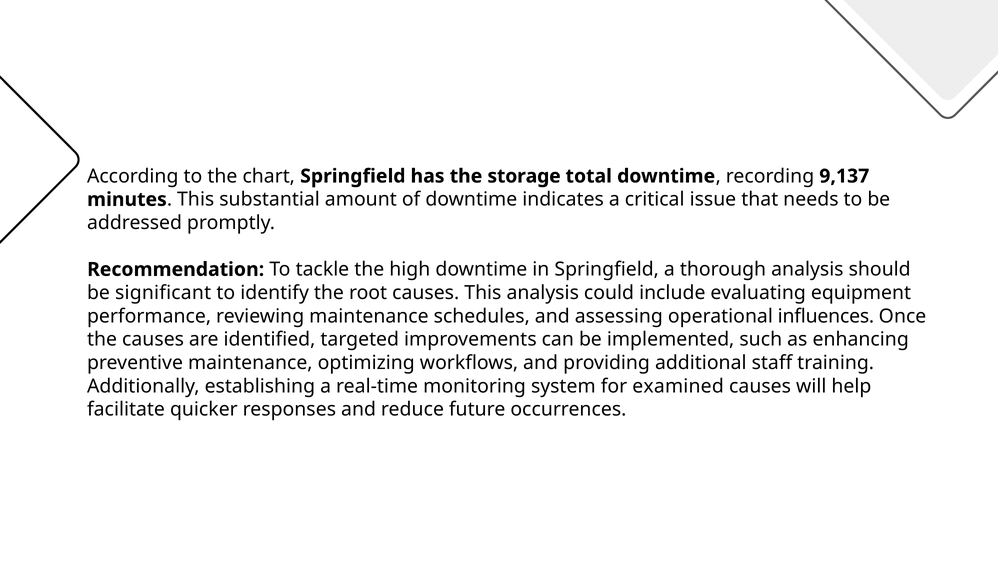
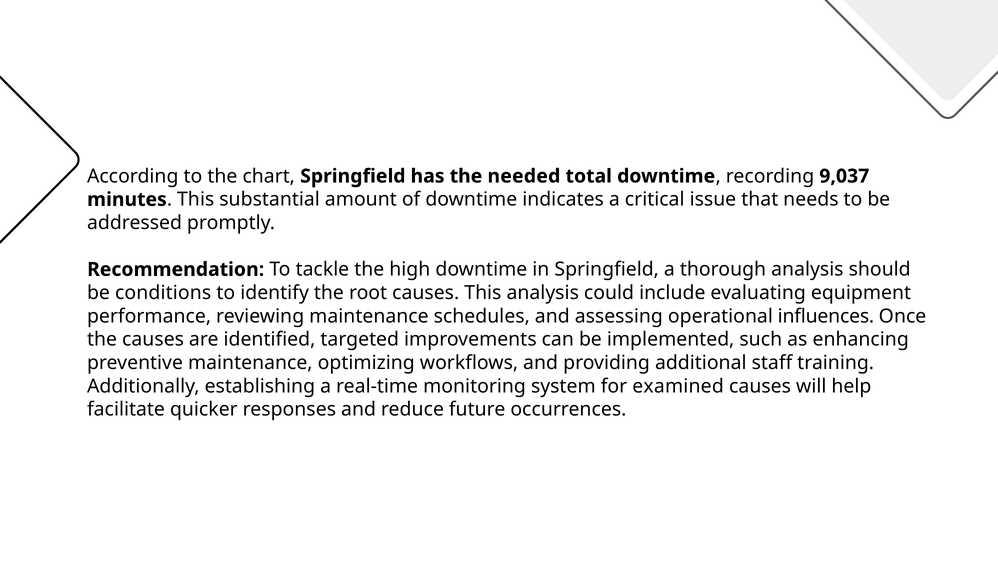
storage: storage -> needed
9,137: 9,137 -> 9,037
significant: significant -> conditions
